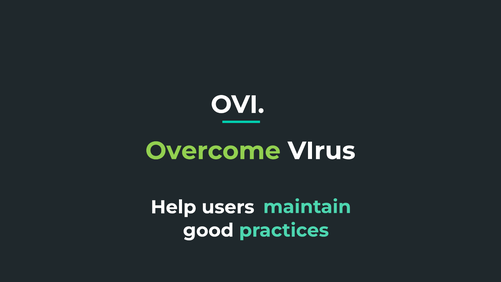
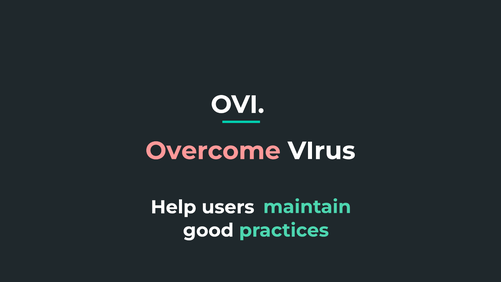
Overcome colour: light green -> pink
